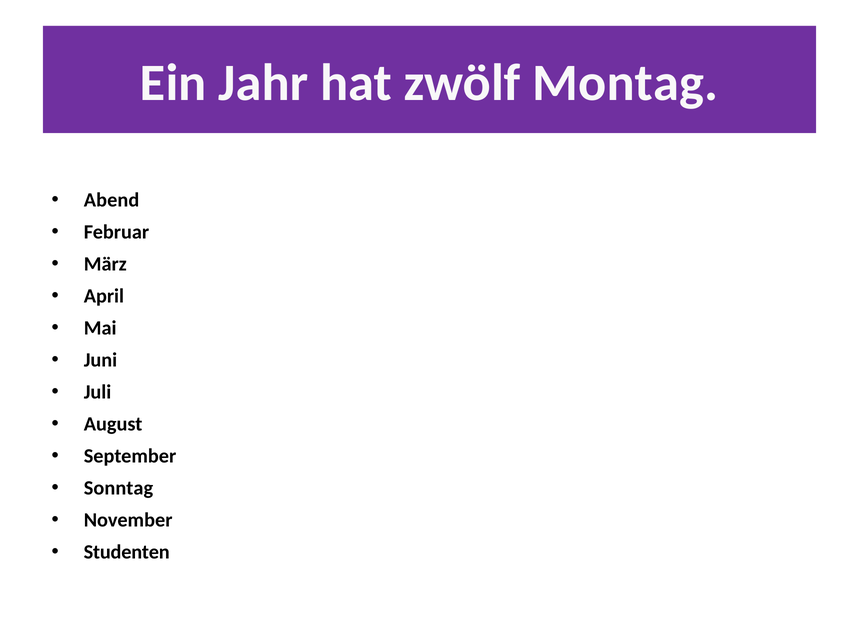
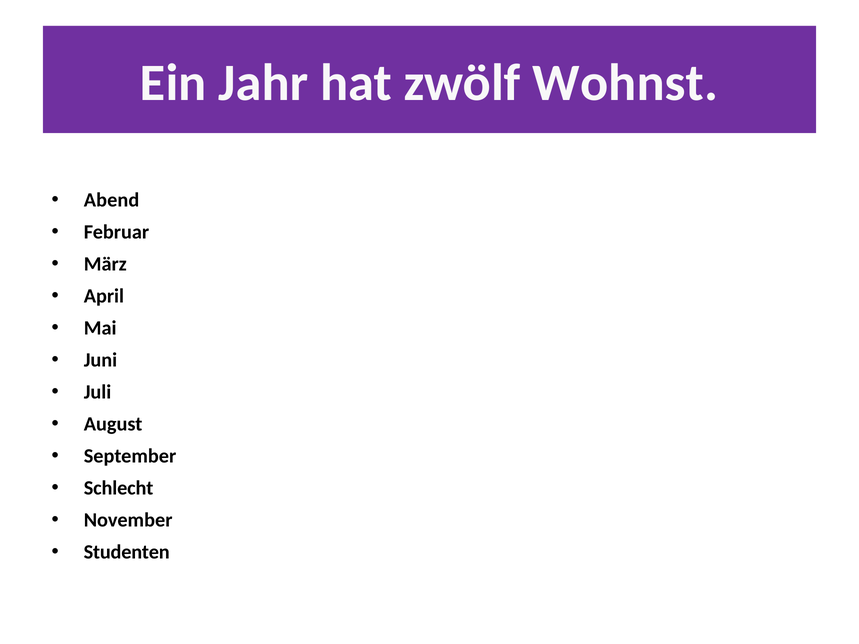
Montag: Montag -> Wohnst
Sonntag: Sonntag -> Schlecht
